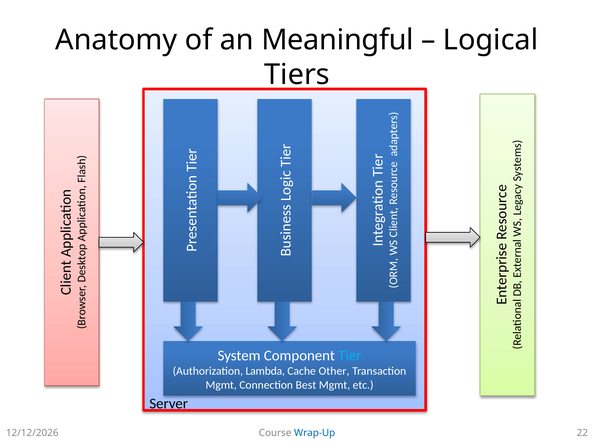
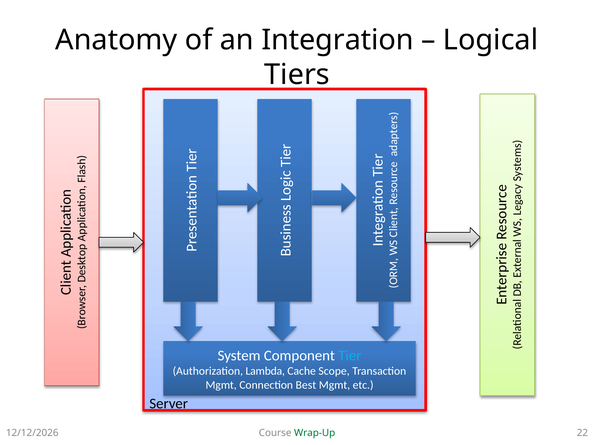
Meaningful: Meaningful -> Integration
Other: Other -> Scope
Wrap-Up colour: blue -> green
